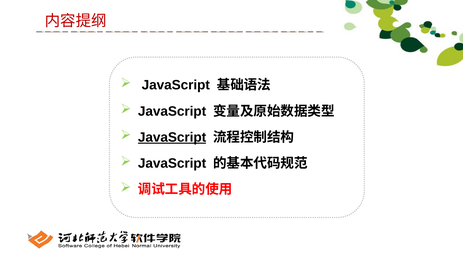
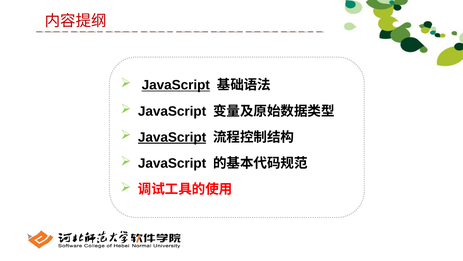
JavaScript at (176, 85) underline: none -> present
